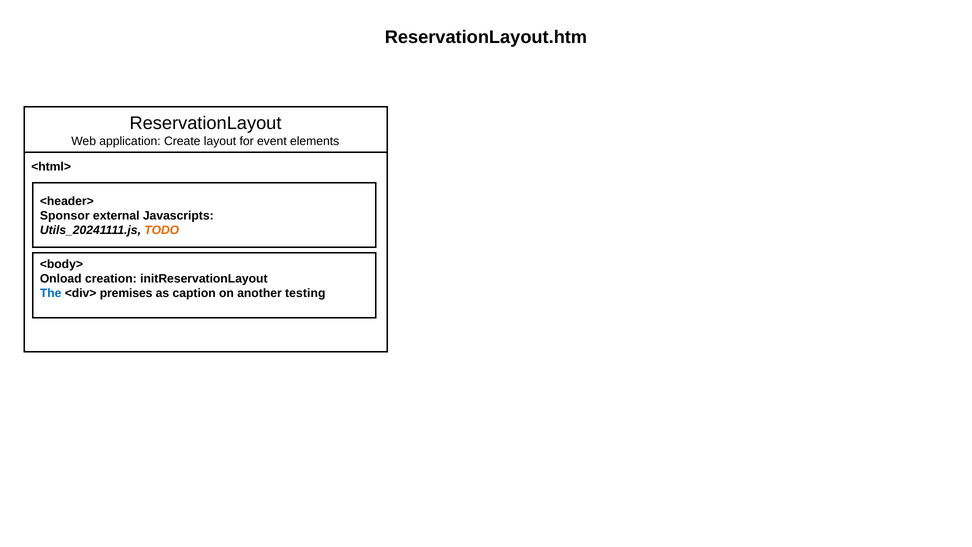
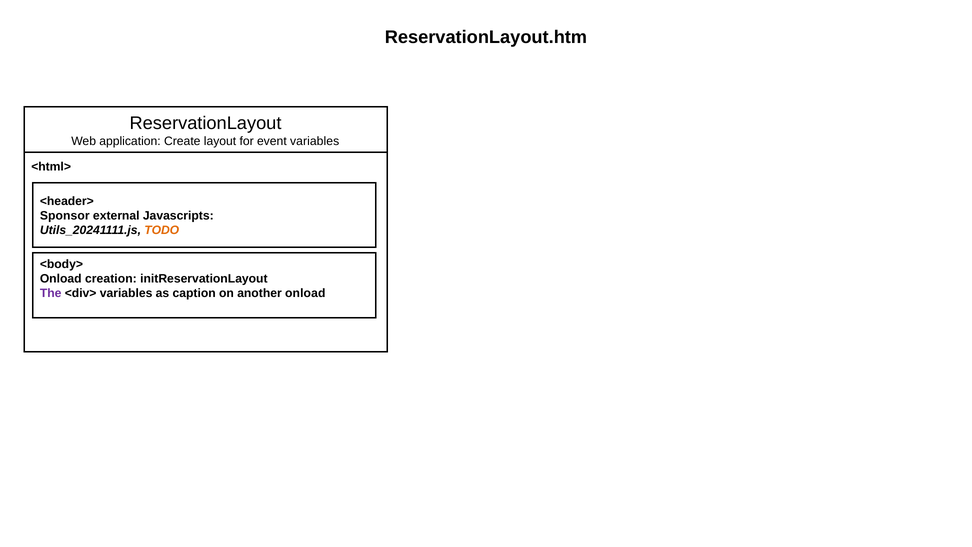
event elements: elements -> variables
The colour: blue -> purple
<div> premises: premises -> variables
another testing: testing -> onload
